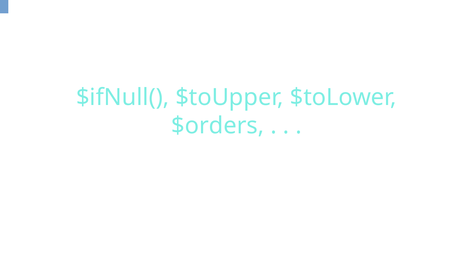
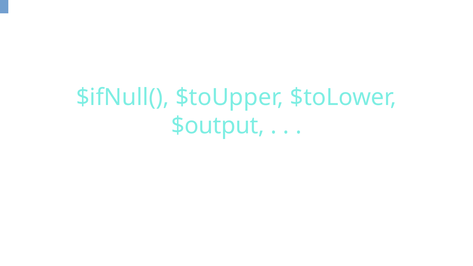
$orders: $orders -> $output
